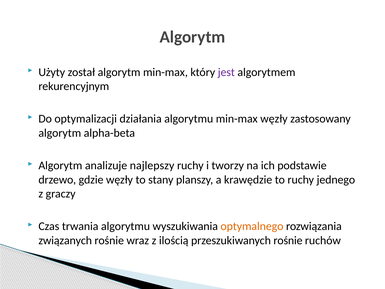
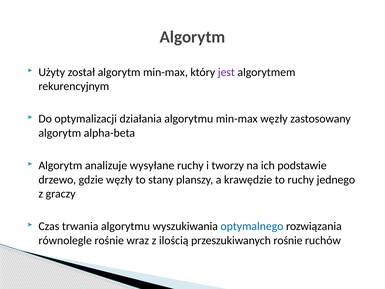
najlepszy: najlepszy -> wysyłane
optymalnego colour: orange -> blue
związanych: związanych -> równolegle
